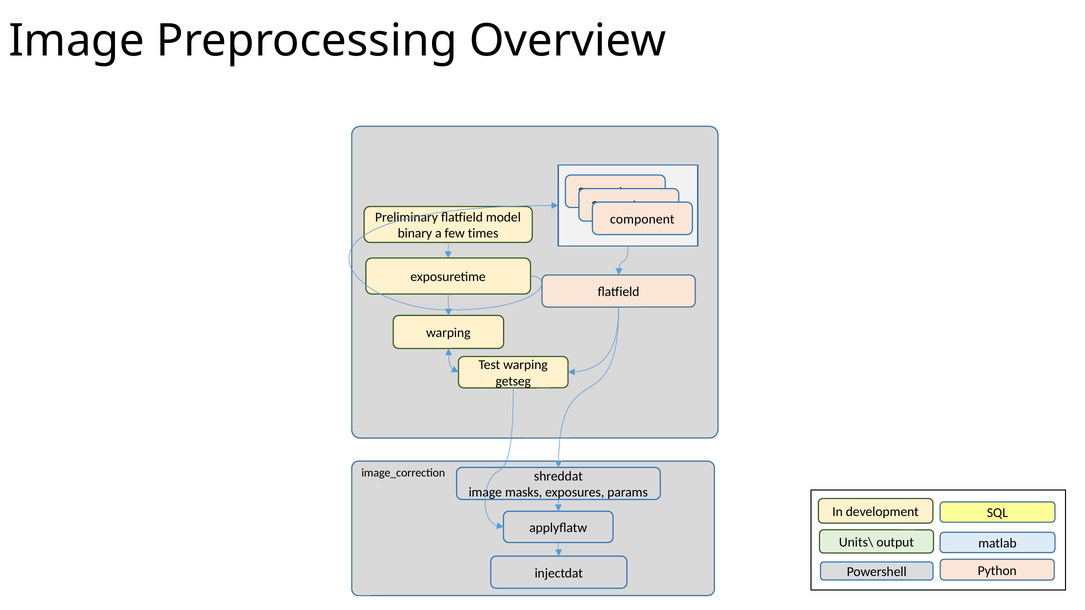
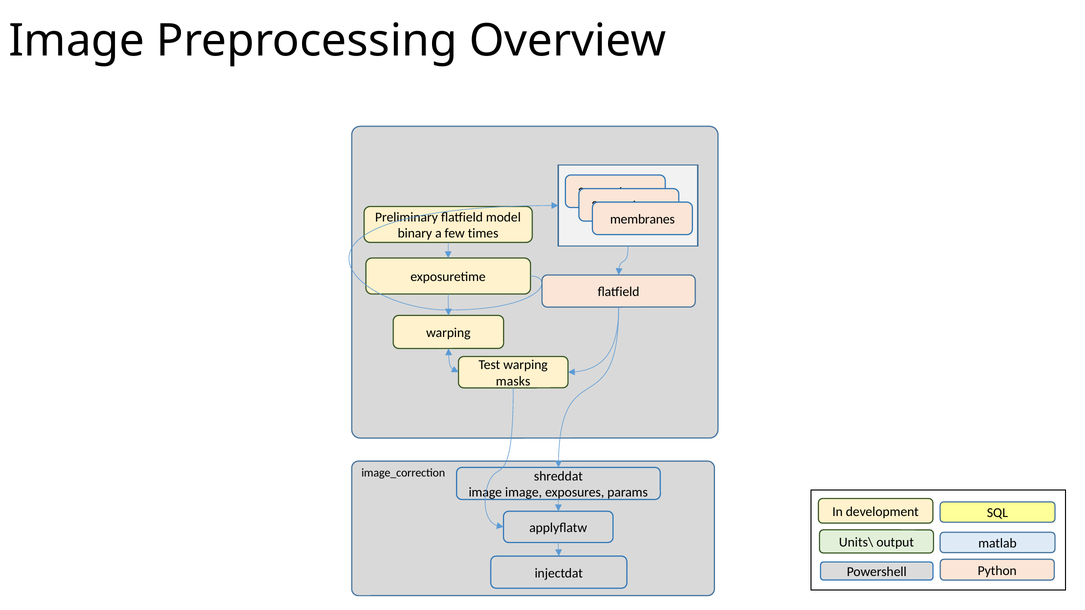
component: component -> membranes
getseg: getseg -> masks
image masks: masks -> image
